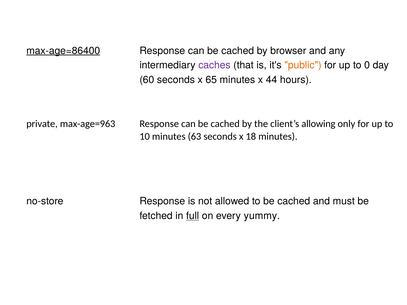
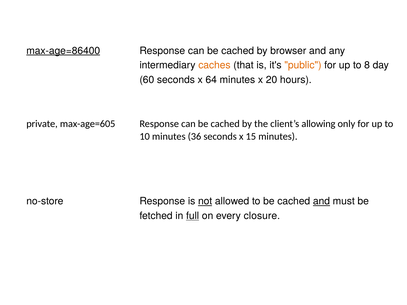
caches colour: purple -> orange
0: 0 -> 8
65: 65 -> 64
44: 44 -> 20
max-age=963: max-age=963 -> max-age=605
63: 63 -> 36
18: 18 -> 15
not underline: none -> present
and at (321, 201) underline: none -> present
yummy: yummy -> closure
